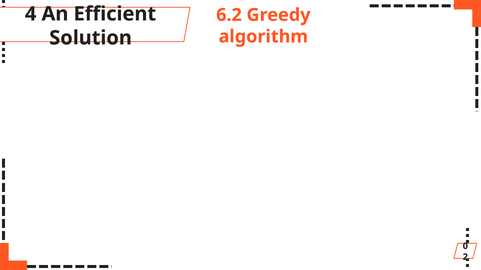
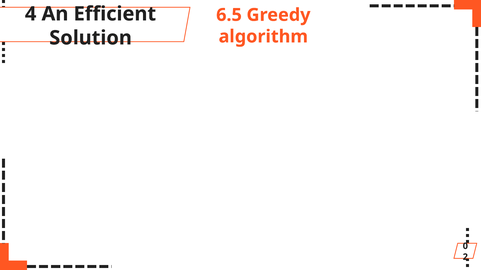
6.2: 6.2 -> 6.5
